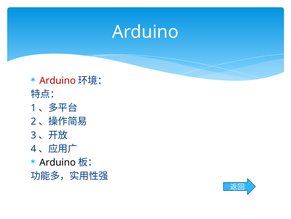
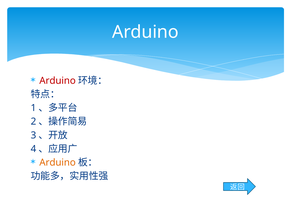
Arduino at (58, 162) colour: black -> orange
